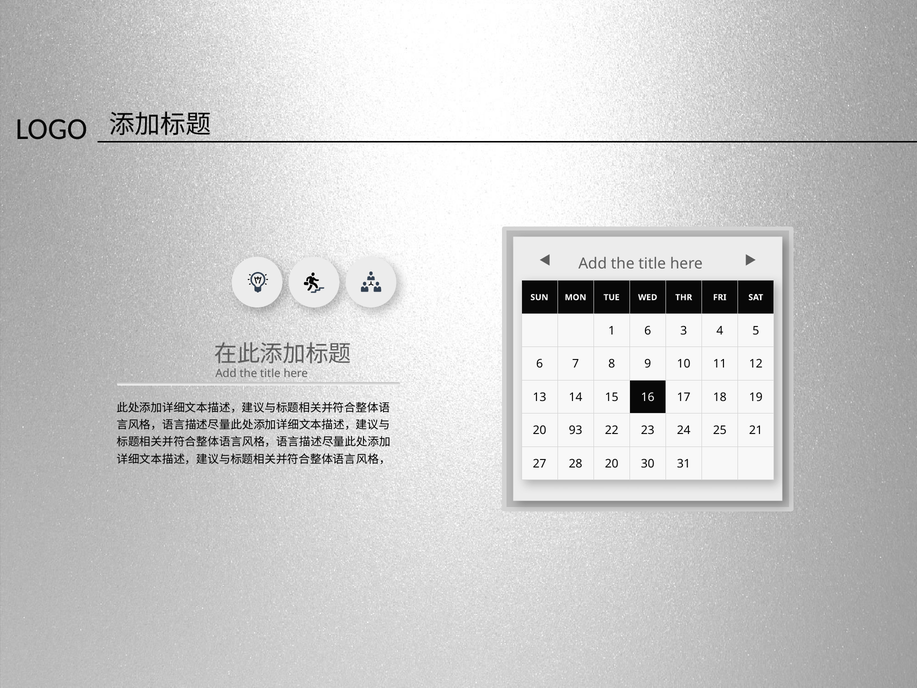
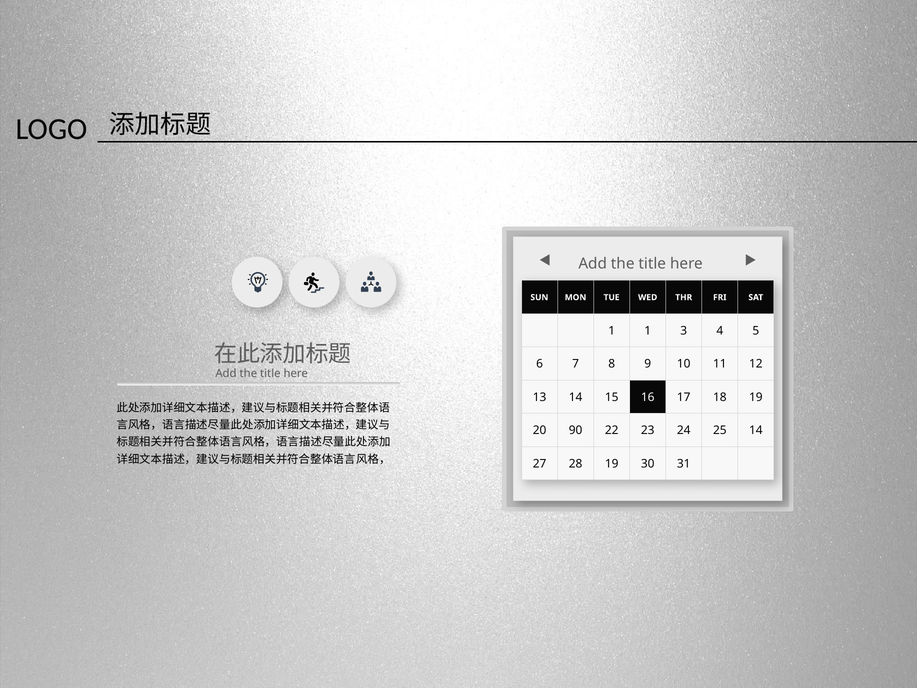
1 6: 6 -> 1
93: 93 -> 90
25 21: 21 -> 14
28 20: 20 -> 19
